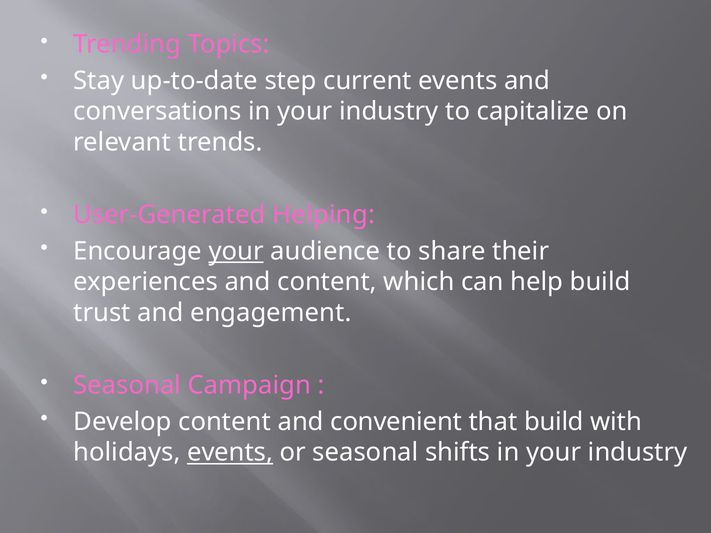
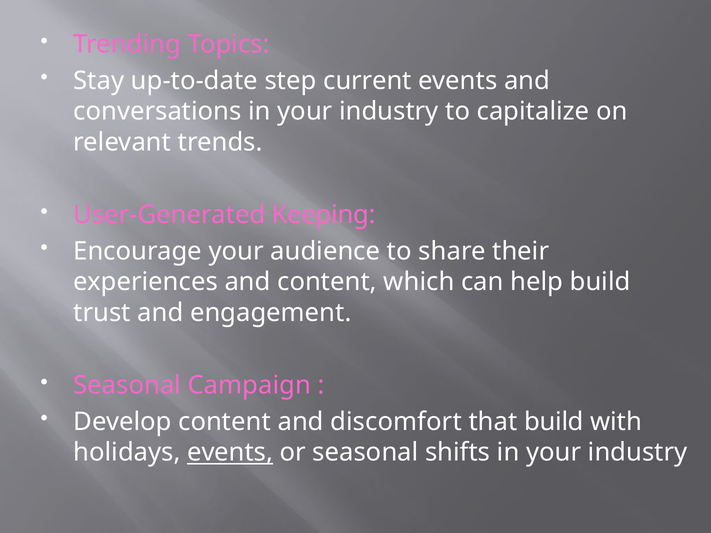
Helping: Helping -> Keeping
your at (236, 251) underline: present -> none
convenient: convenient -> discomfort
